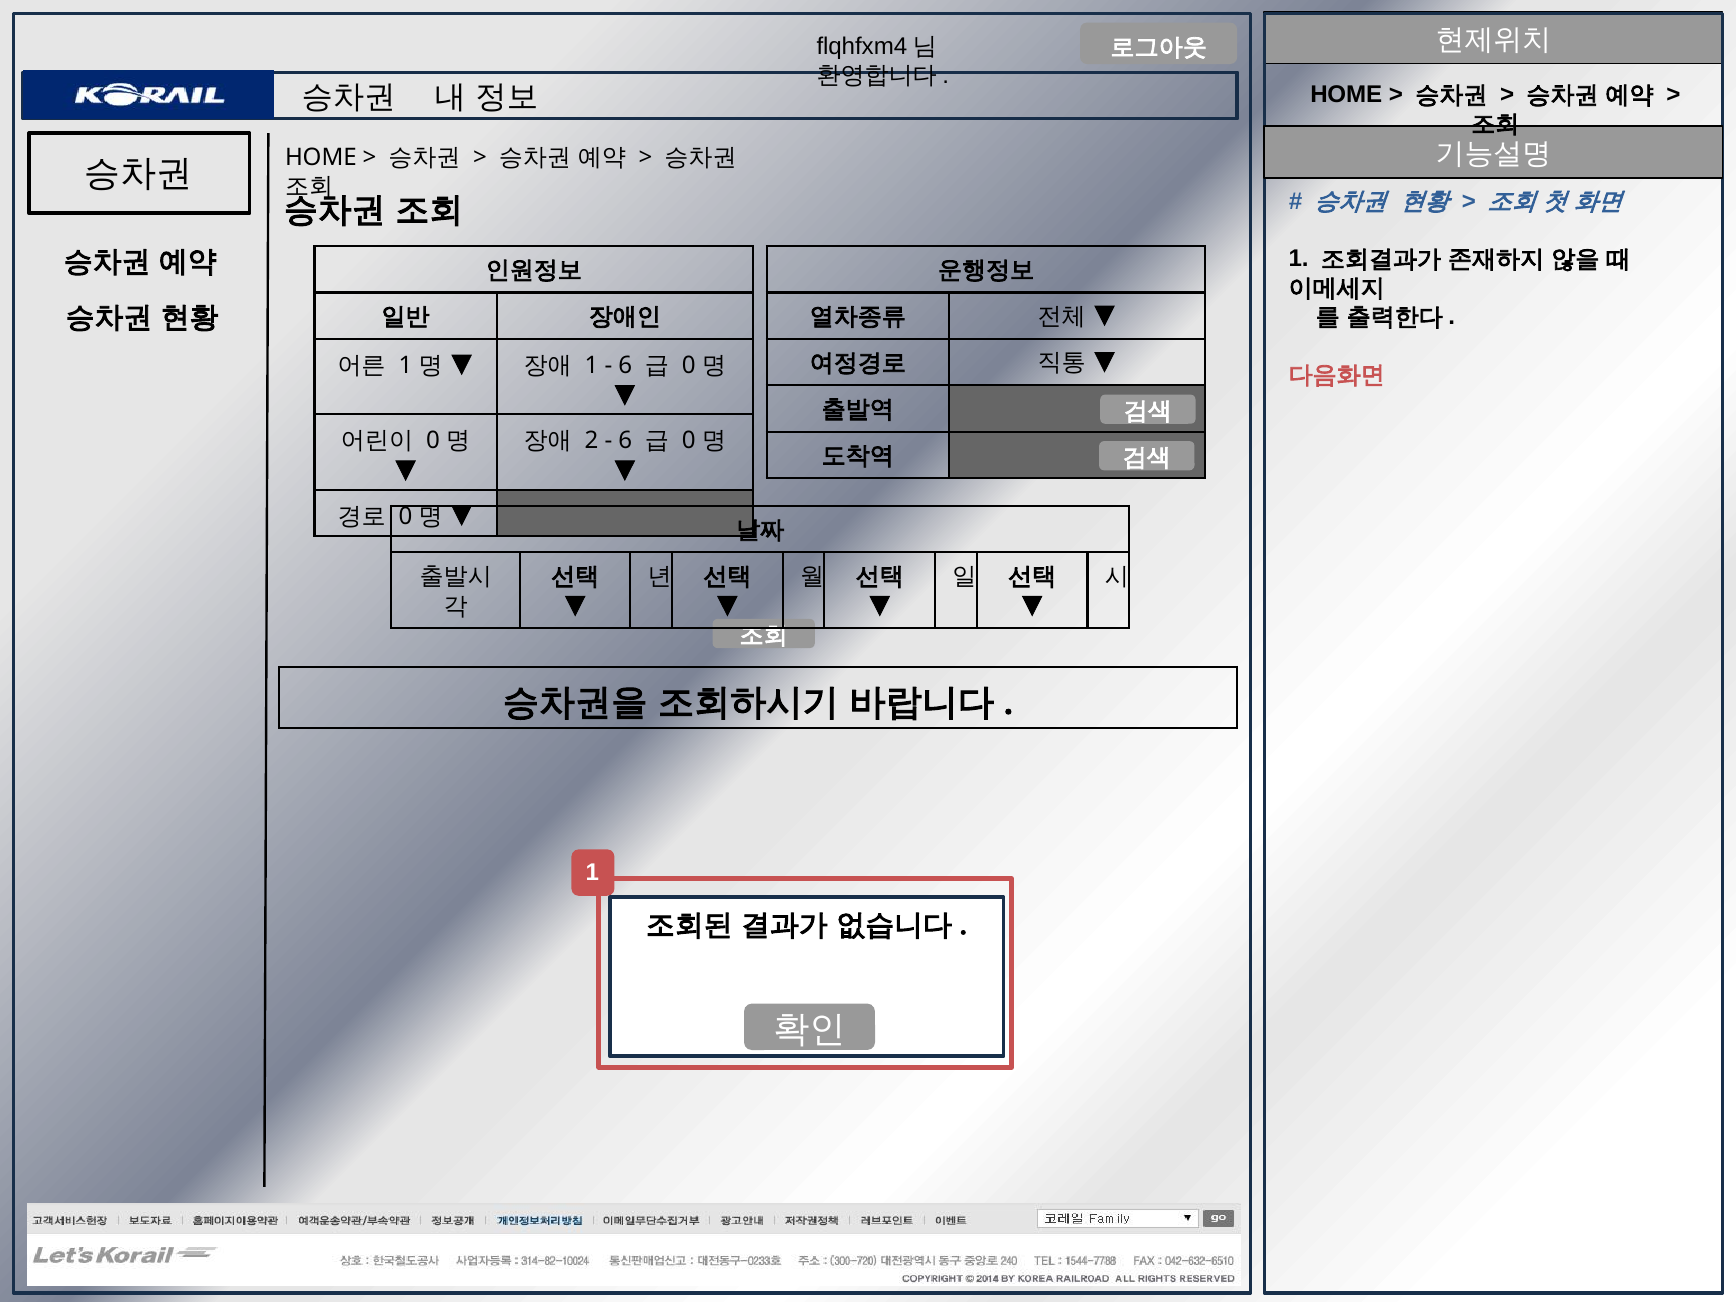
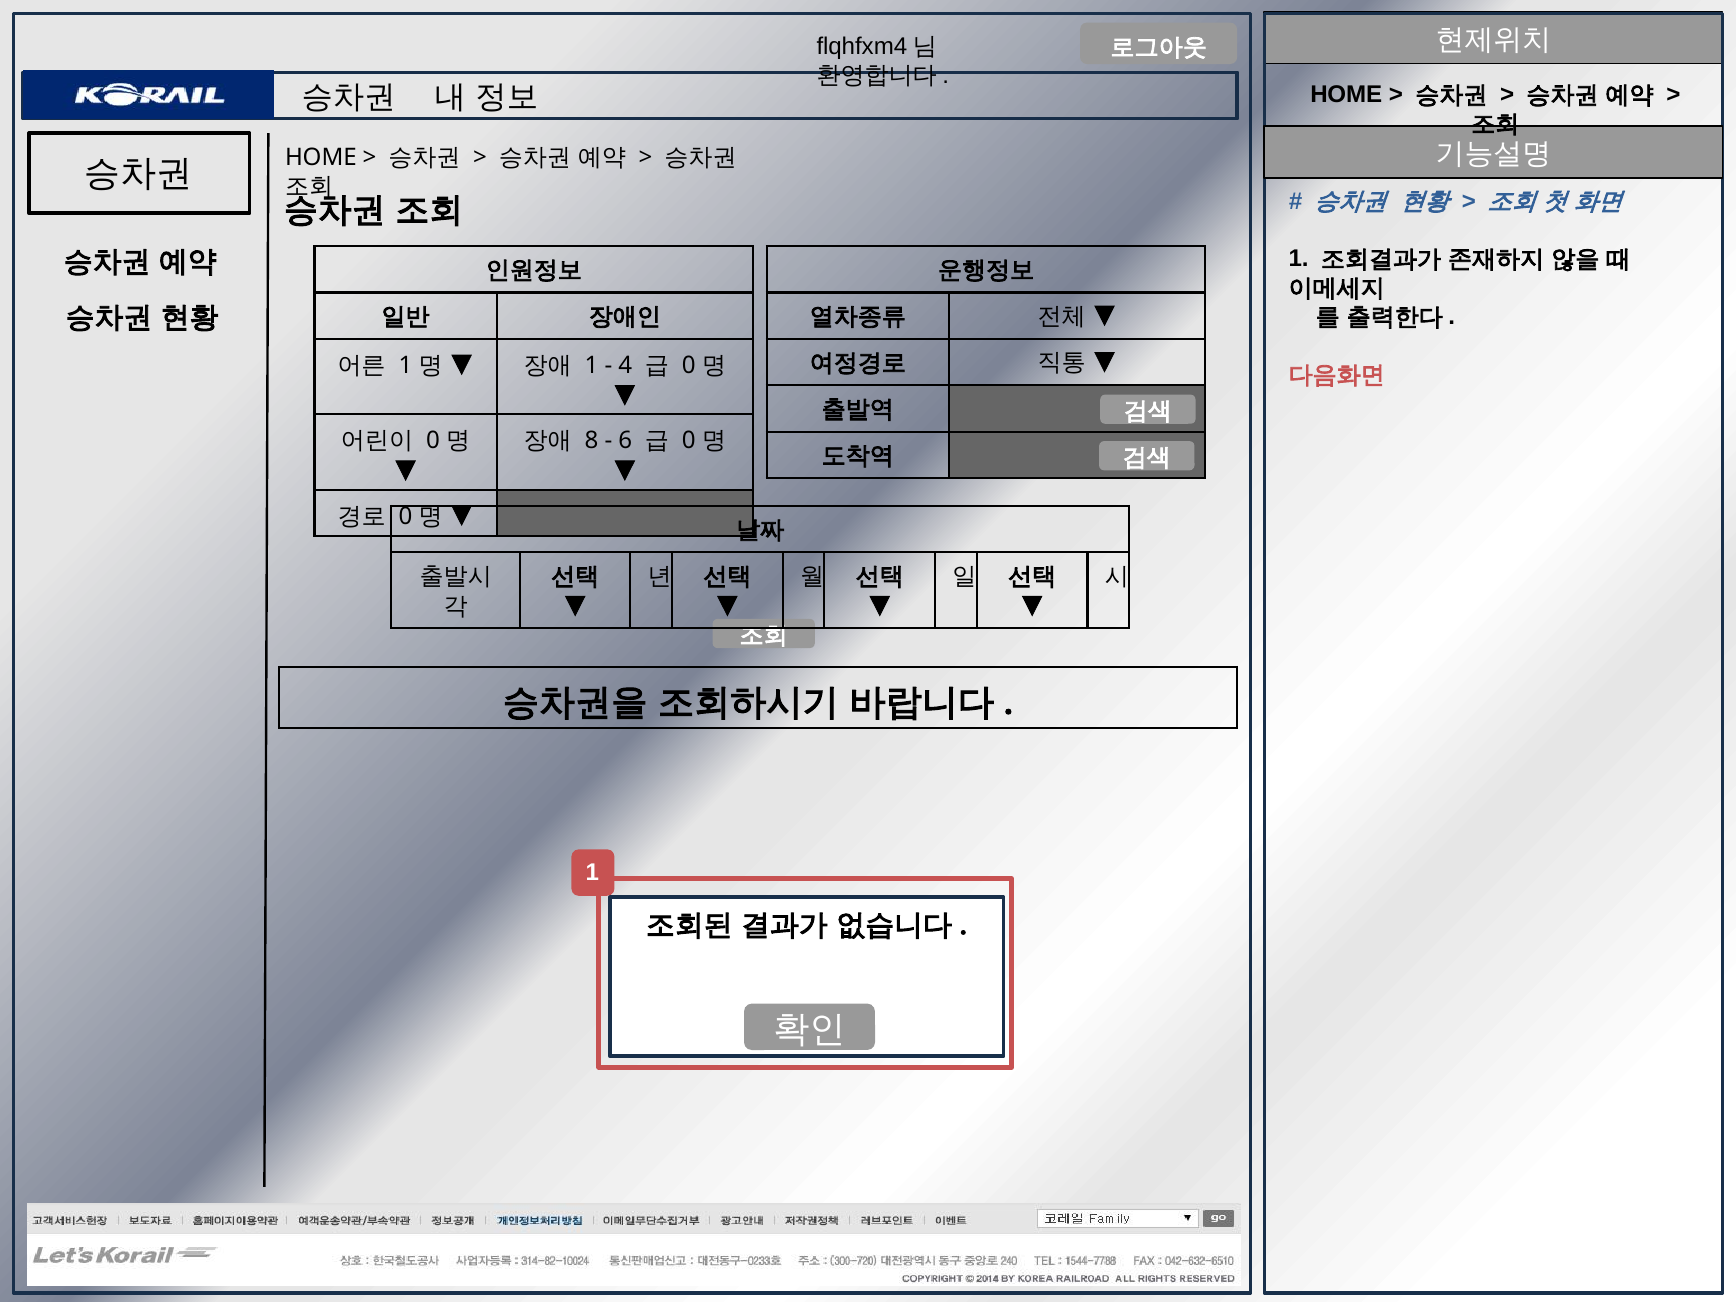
6 at (625, 365): 6 -> 4
2: 2 -> 8
